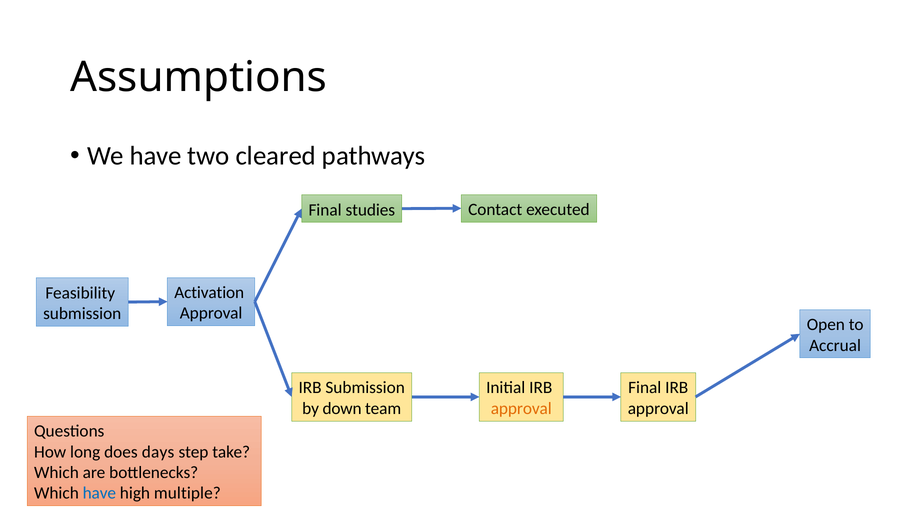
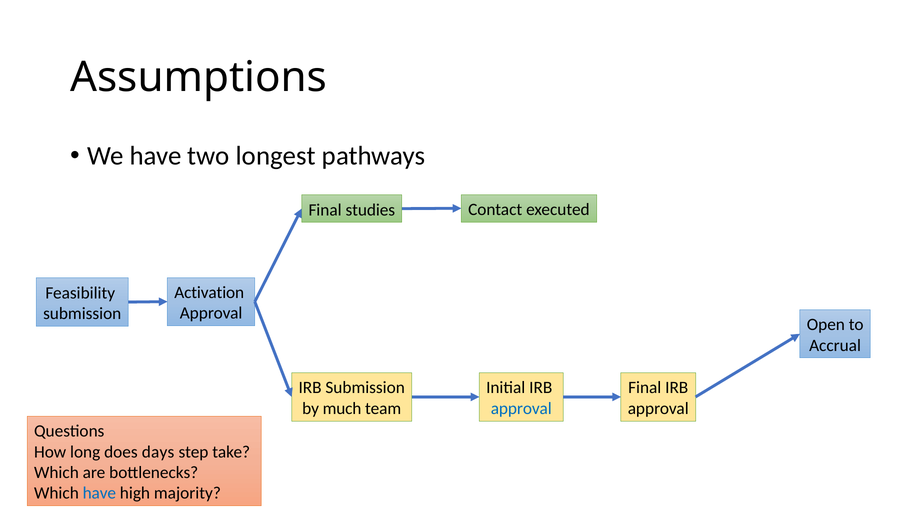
cleared: cleared -> longest
down: down -> much
approval at (521, 409) colour: orange -> blue
multiple: multiple -> majority
